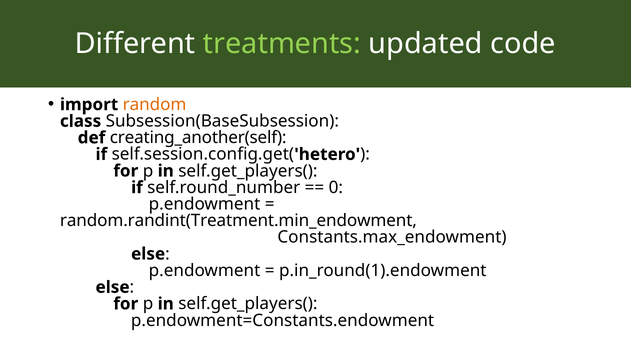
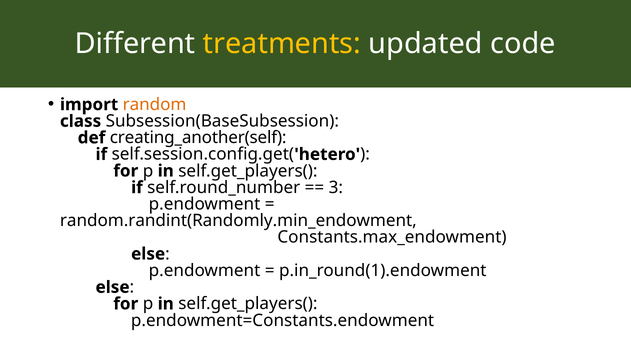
treatments colour: light green -> yellow
0: 0 -> 3
random.randint(Treatment.min_endowment: random.randint(Treatment.min_endowment -> random.randint(Randomly.min_endowment
